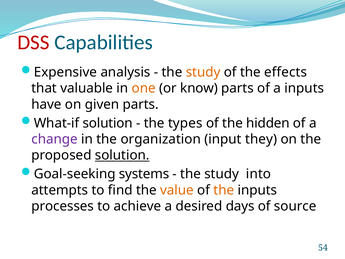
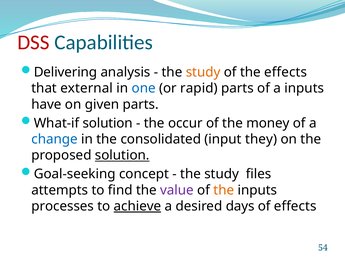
Expensive: Expensive -> Delivering
valuable: valuable -> external
one colour: orange -> blue
know: know -> rapid
types: types -> occur
hidden: hidden -> money
change colour: purple -> blue
organization: organization -> consolidated
systems: systems -> concept
into: into -> files
value colour: orange -> purple
achieve underline: none -> present
of source: source -> effects
